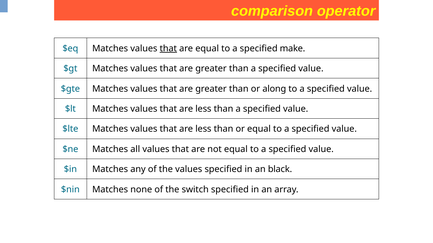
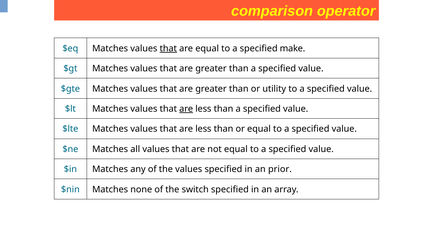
along: along -> utility
are at (186, 109) underline: none -> present
black: black -> prior
